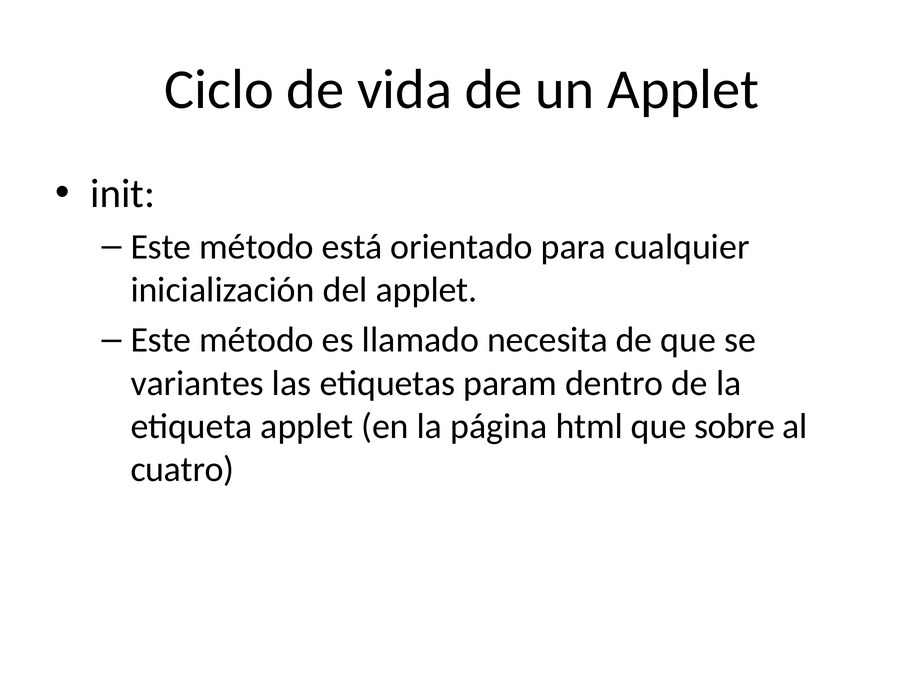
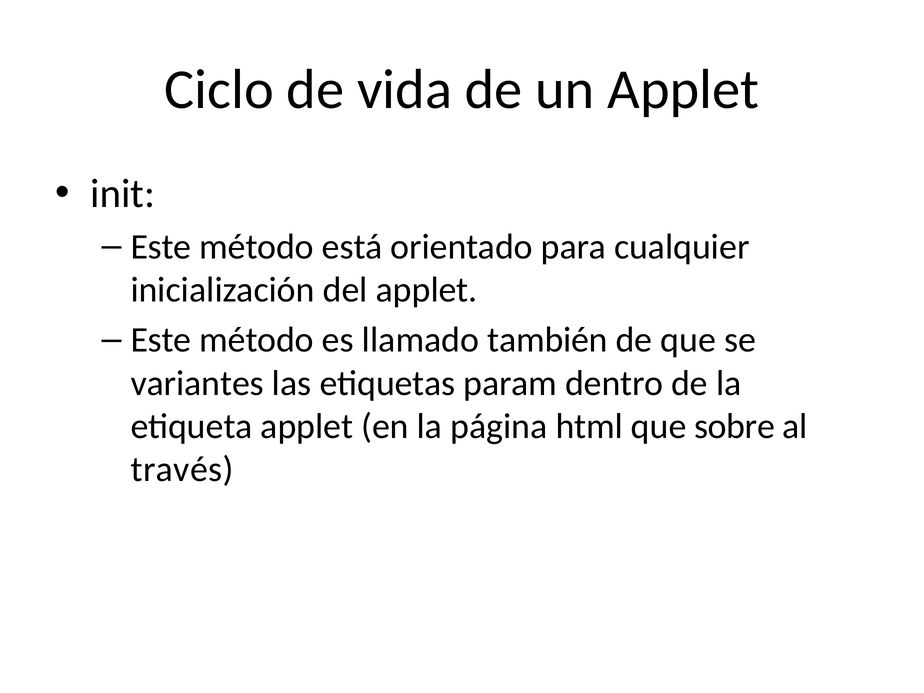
necesita: necesita -> también
cuatro: cuatro -> través
